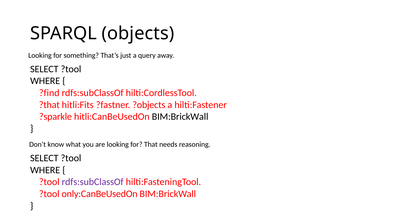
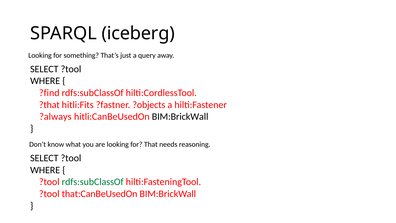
objects: objects -> iceberg
?sparkle: ?sparkle -> ?always
rdfs:subClassOf at (93, 182) colour: purple -> green
only:CanBeUsedOn: only:CanBeUsedOn -> that:CanBeUsedOn
